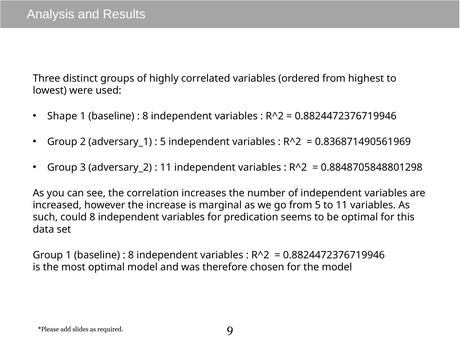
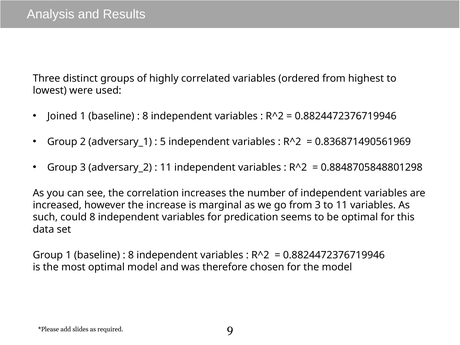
Shape: Shape -> Joined
from 5: 5 -> 3
